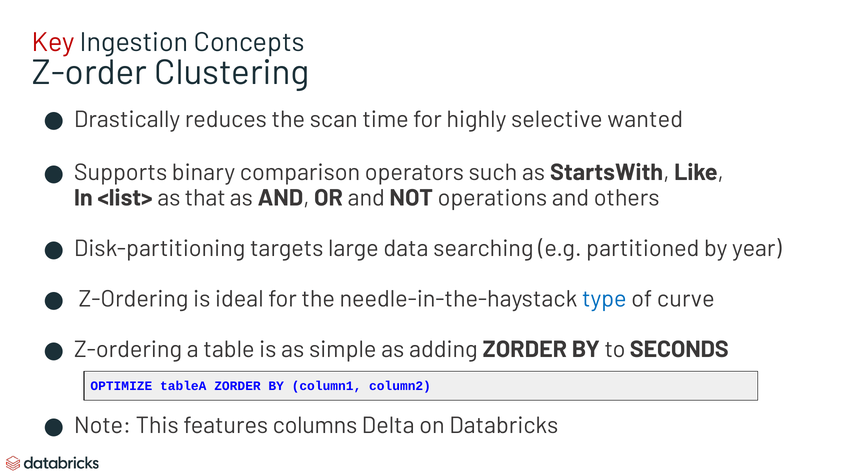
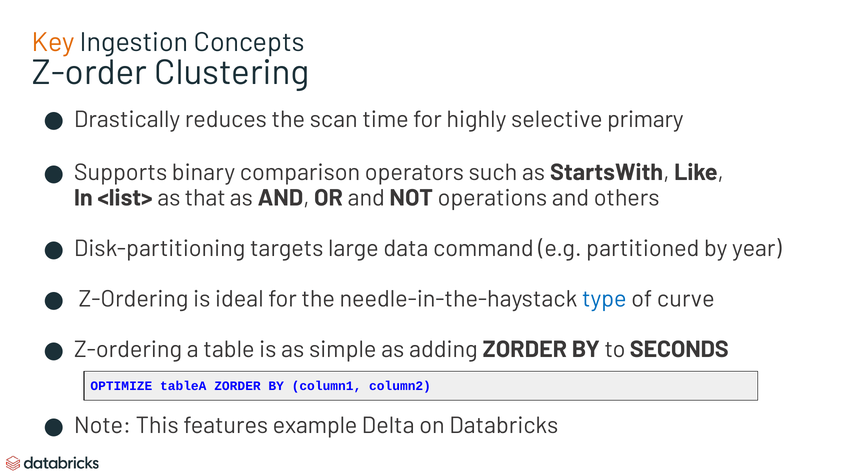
Key colour: red -> orange
wanted: wanted -> primary
searching: searching -> command
columns: columns -> example
